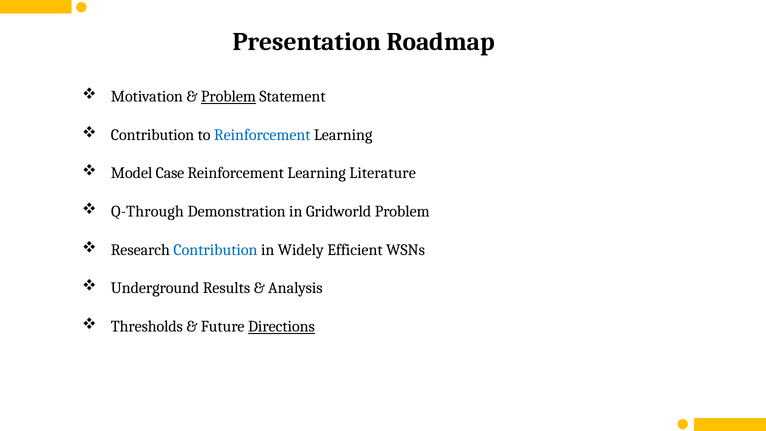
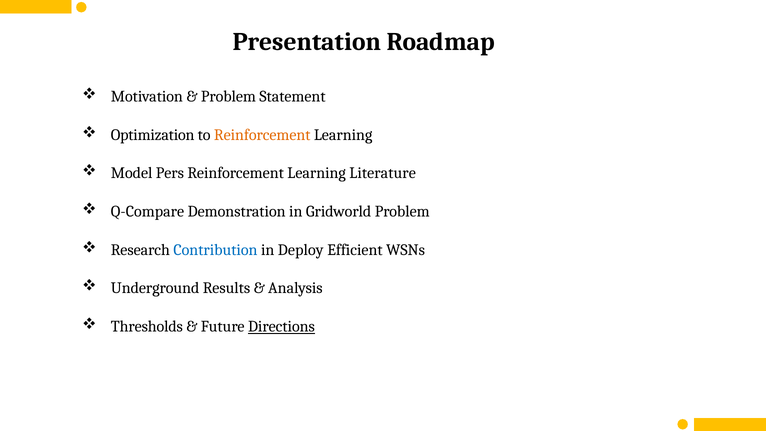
Problem at (228, 96) underline: present -> none
Contribution at (153, 135): Contribution -> Optimization
Reinforcement at (262, 135) colour: blue -> orange
Case: Case -> Pers
Q-Through: Q-Through -> Q-Compare
Widely: Widely -> Deploy
